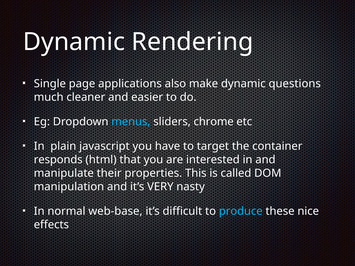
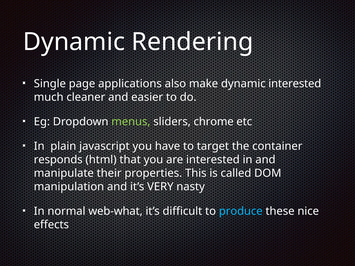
dynamic questions: questions -> interested
menus colour: light blue -> light green
web-base: web-base -> web-what
